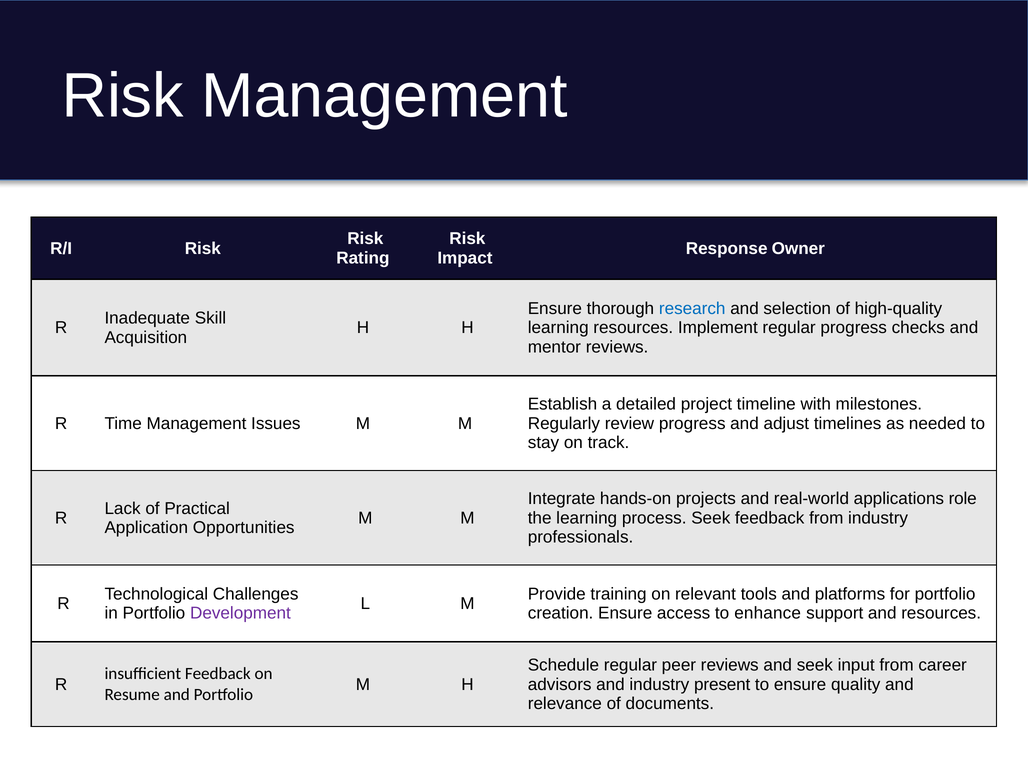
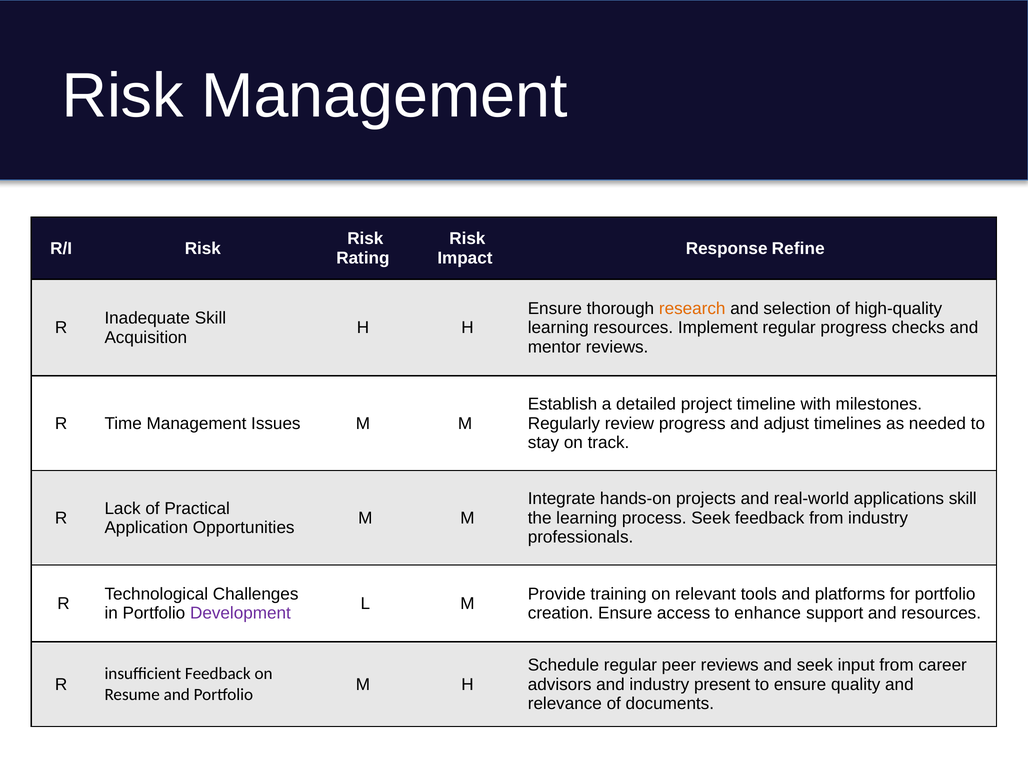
Owner: Owner -> Refine
research colour: blue -> orange
applications role: role -> skill
